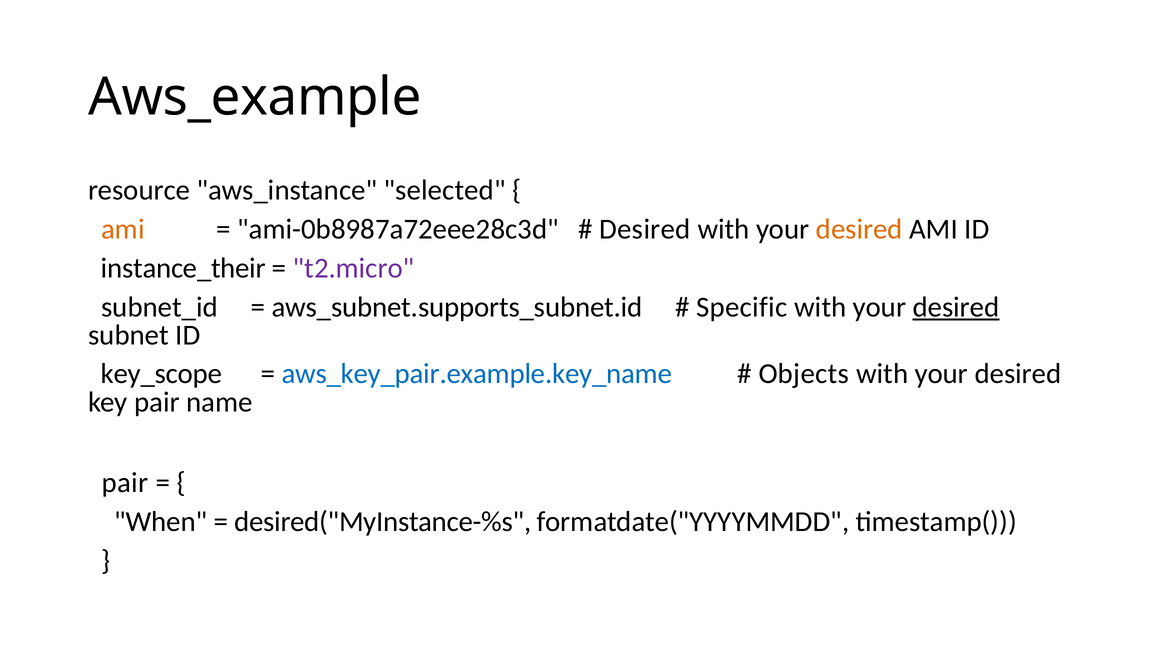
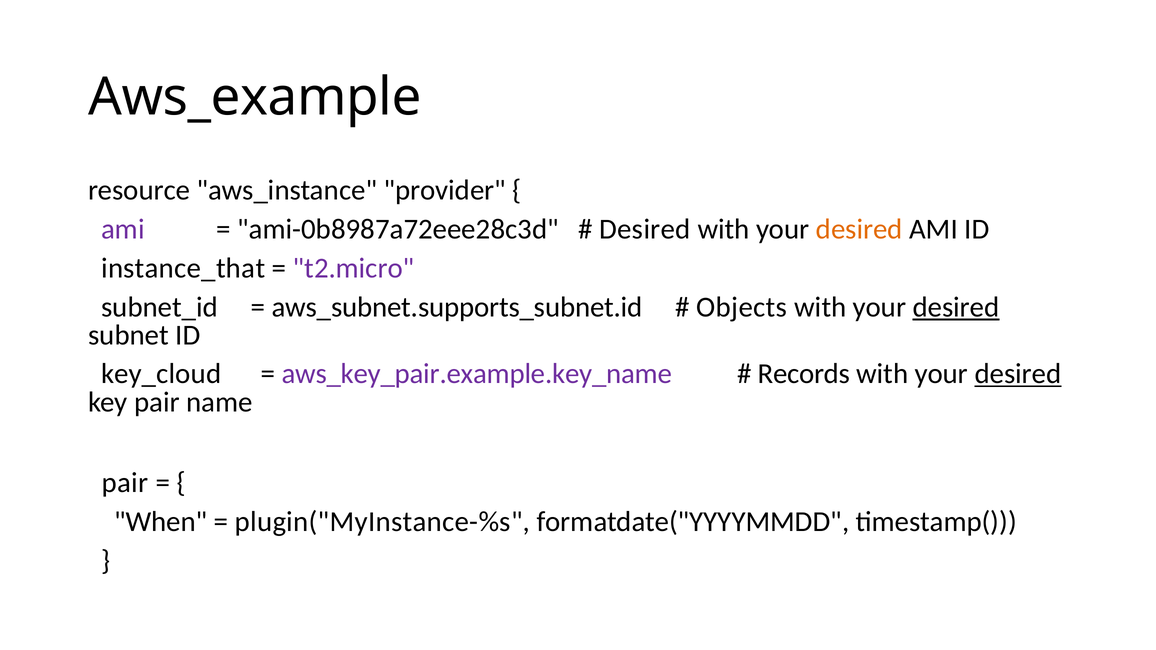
selected: selected -> provider
ami at (123, 229) colour: orange -> purple
instance_their: instance_their -> instance_that
Specific: Specific -> Objects
key_scope: key_scope -> key_cloud
aws_key_pair.example.key_name colour: blue -> purple
Objects: Objects -> Records
desired at (1018, 374) underline: none -> present
desired("MyInstance-%s: desired("MyInstance-%s -> plugin("MyInstance-%s
